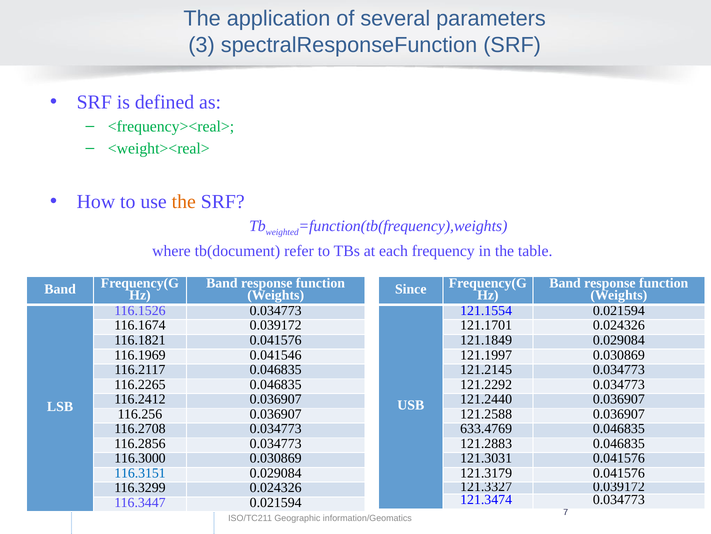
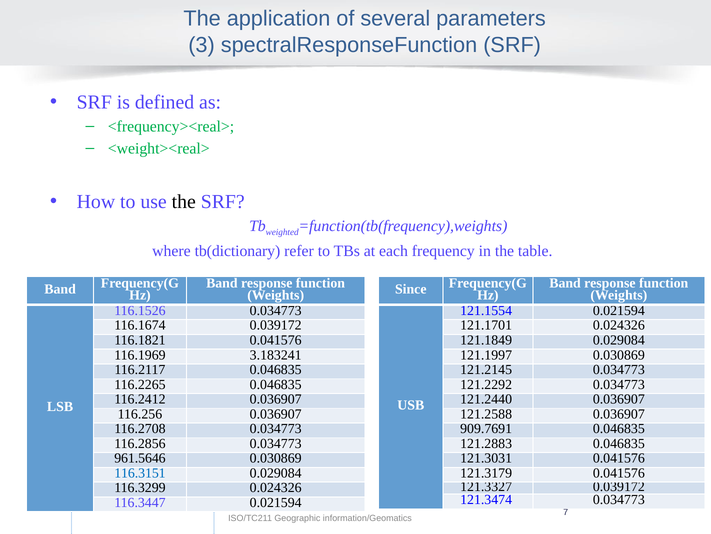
the at (184, 202) colour: orange -> black
tb(document: tb(document -> tb(dictionary
0.041546: 0.041546 -> 3.183241
633.4769: 633.4769 -> 909.7691
116.3000: 116.3000 -> 961.5646
